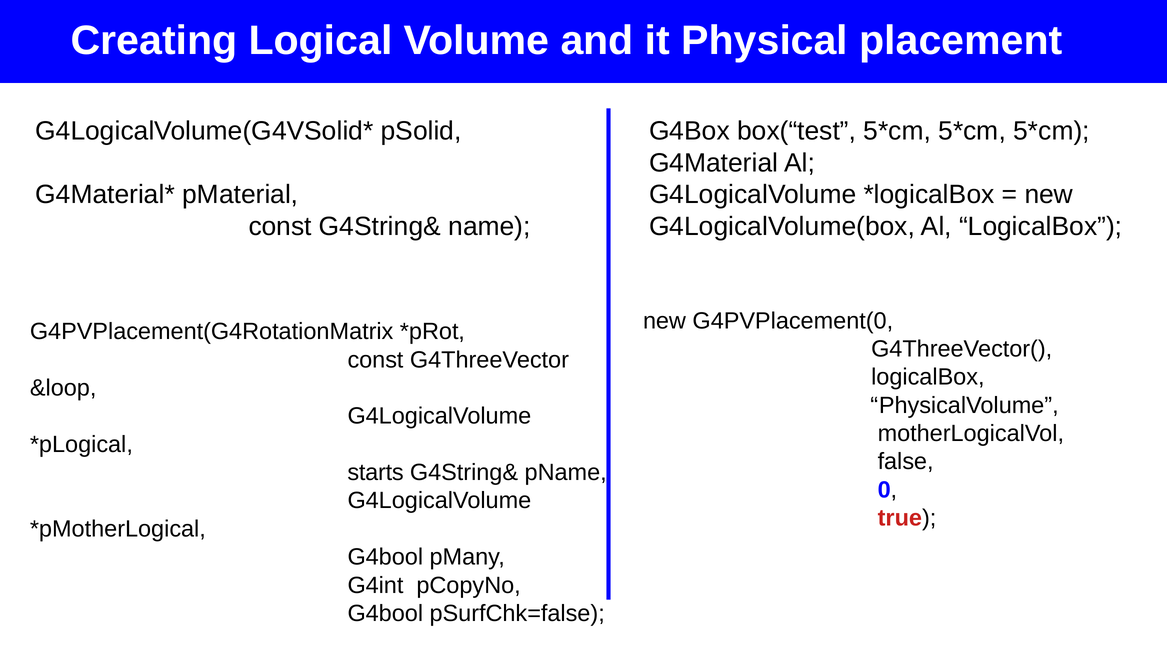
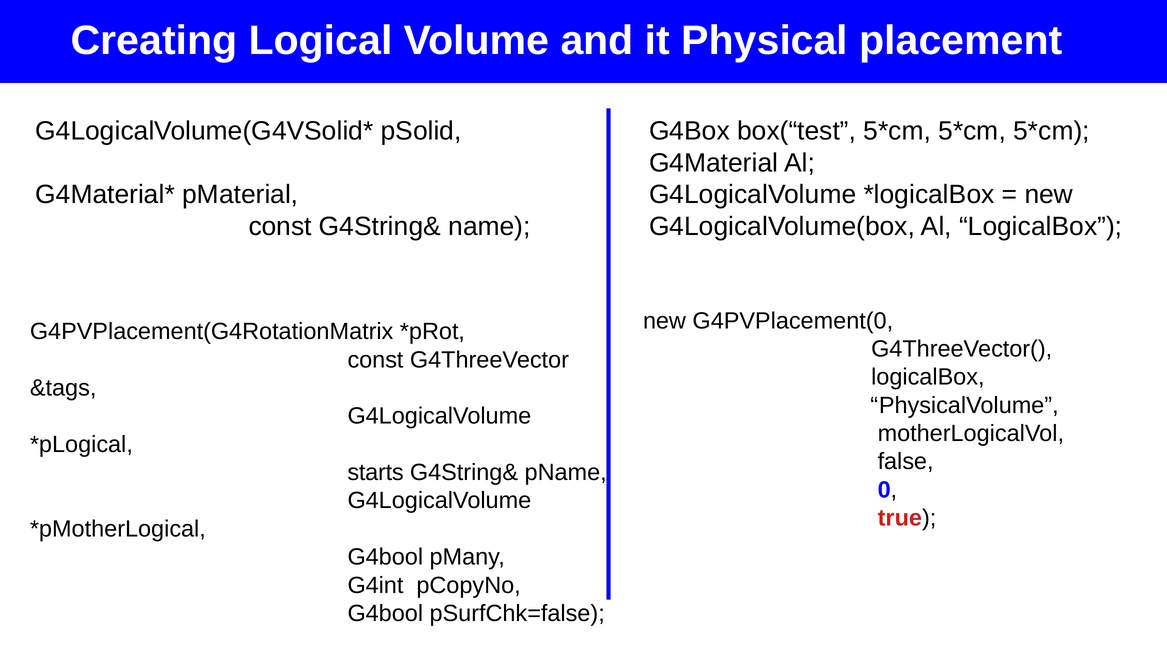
&loop: &loop -> &tags
